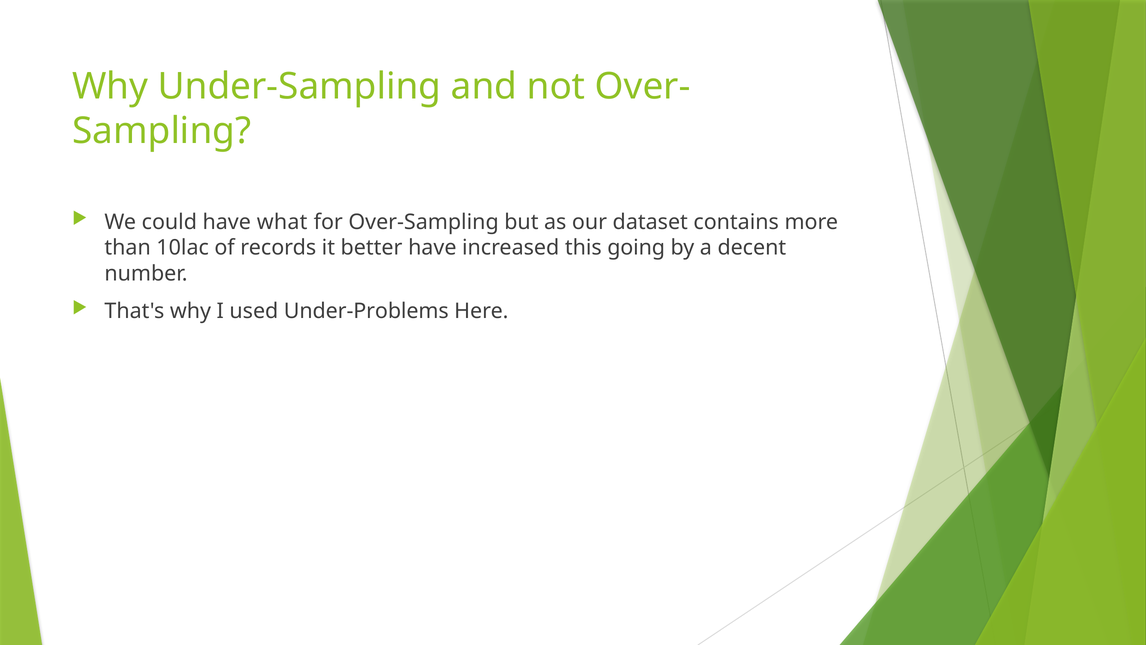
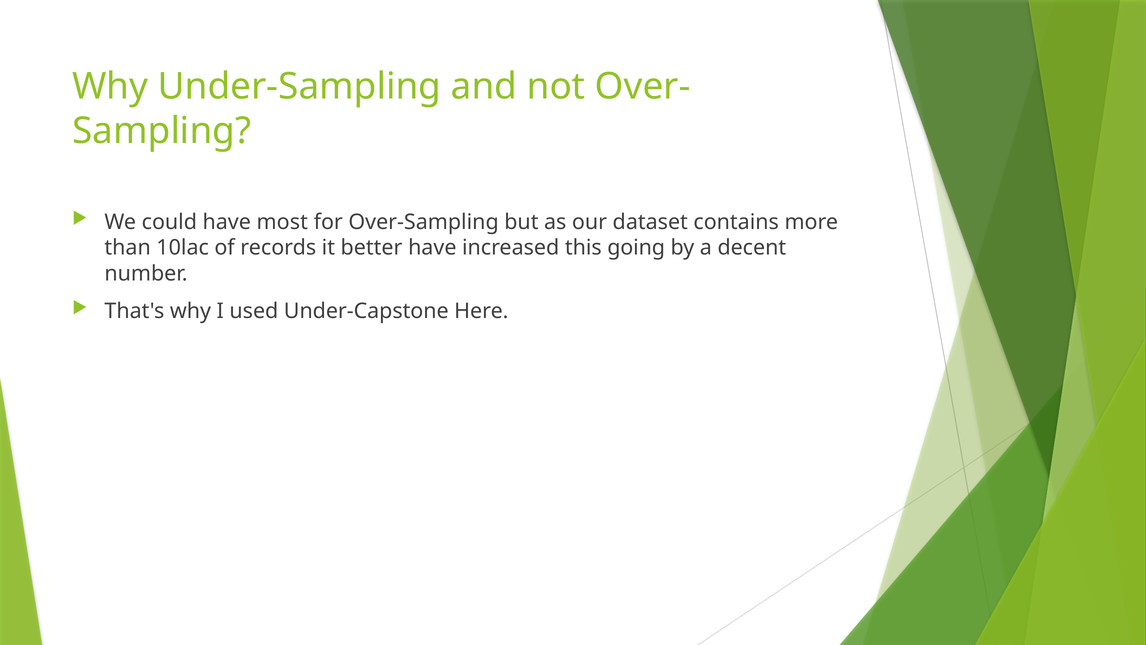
what: what -> most
Under-Problems: Under-Problems -> Under-Capstone
